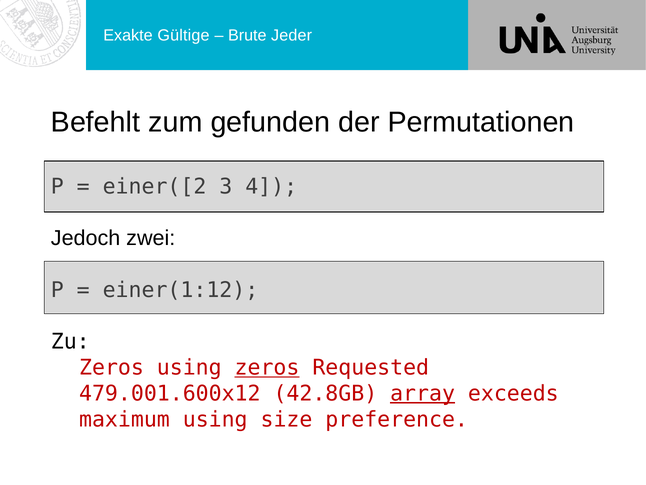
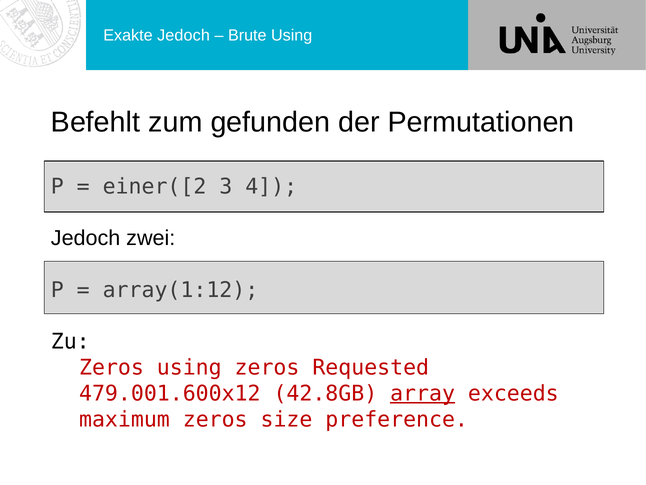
Exakte Gültige: Gültige -> Jedoch
Brute Jeder: Jeder -> Using
einer(1:12: einer(1:12 -> array(1:12
zeros at (267, 367) underline: present -> none
maximum using: using -> zeros
